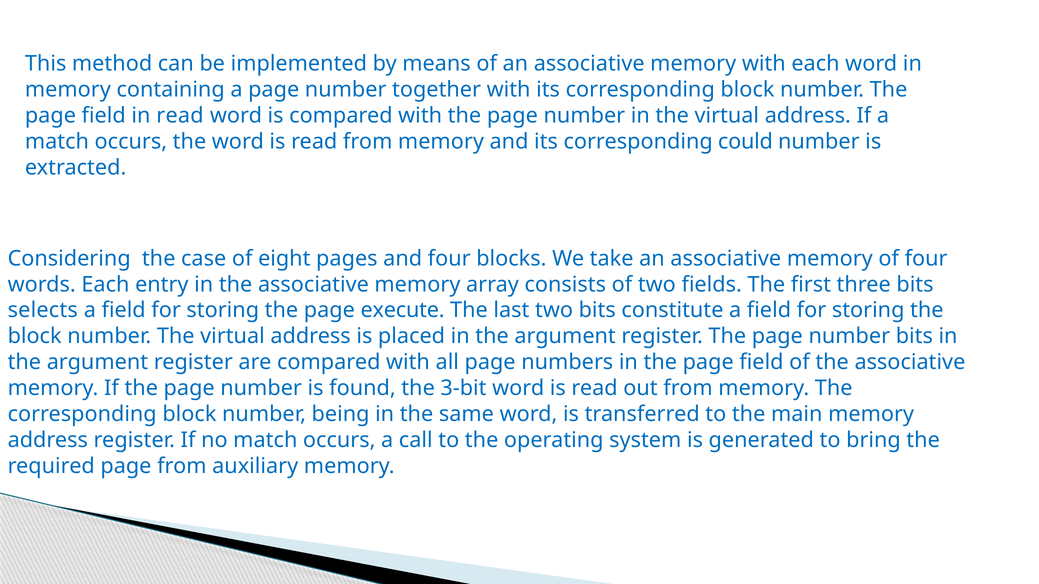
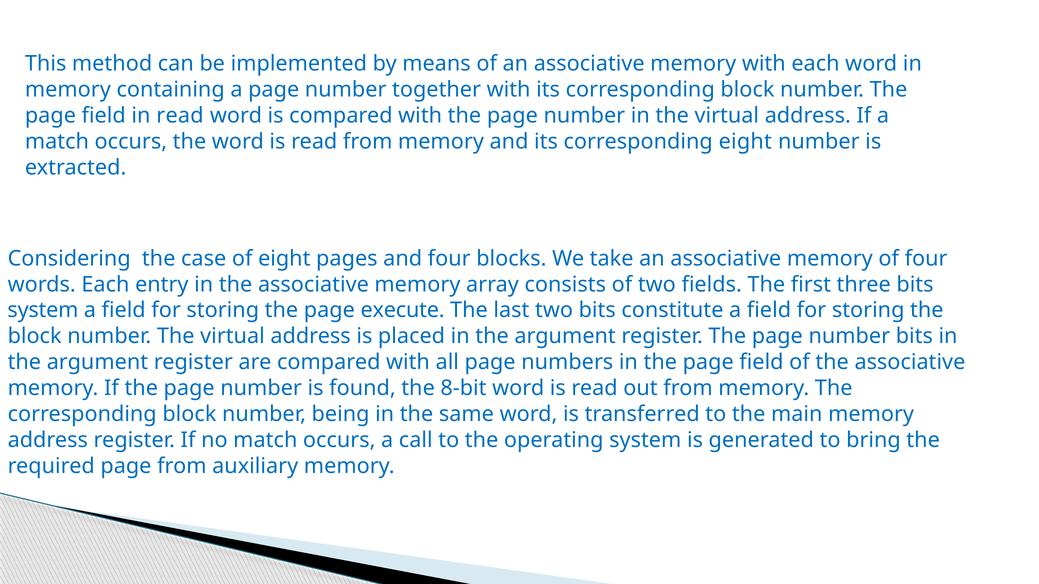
corresponding could: could -> eight
selects at (43, 311): selects -> system
3-bit: 3-bit -> 8-bit
